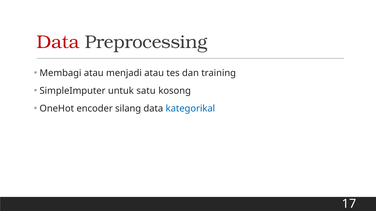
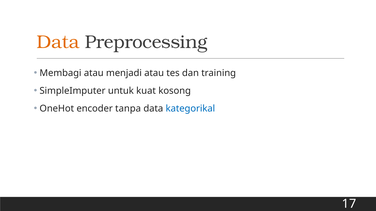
Data at (58, 42) colour: red -> orange
satu: satu -> kuat
silang: silang -> tanpa
